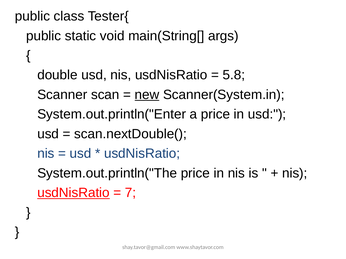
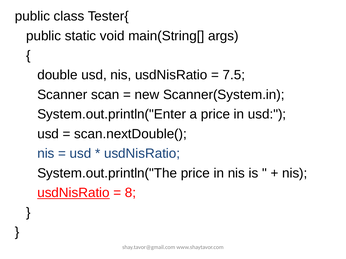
5.8: 5.8 -> 7.5
new underline: present -> none
7: 7 -> 8
